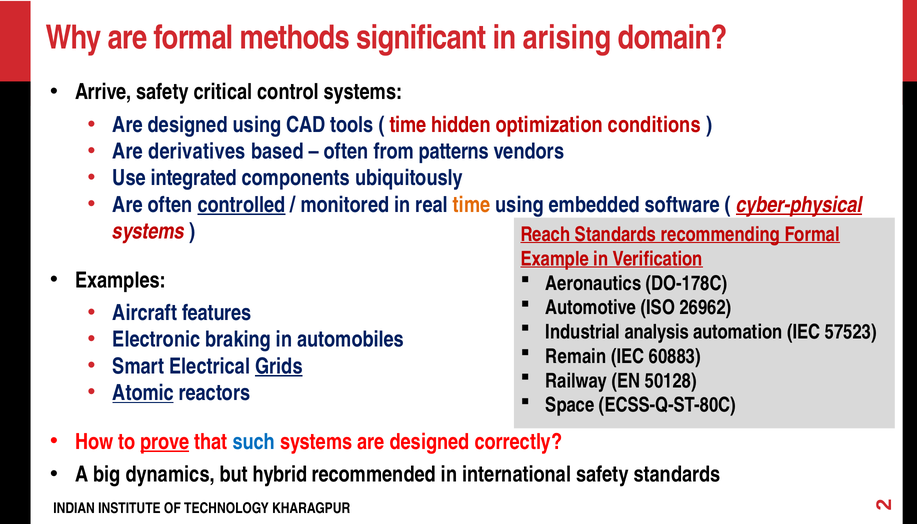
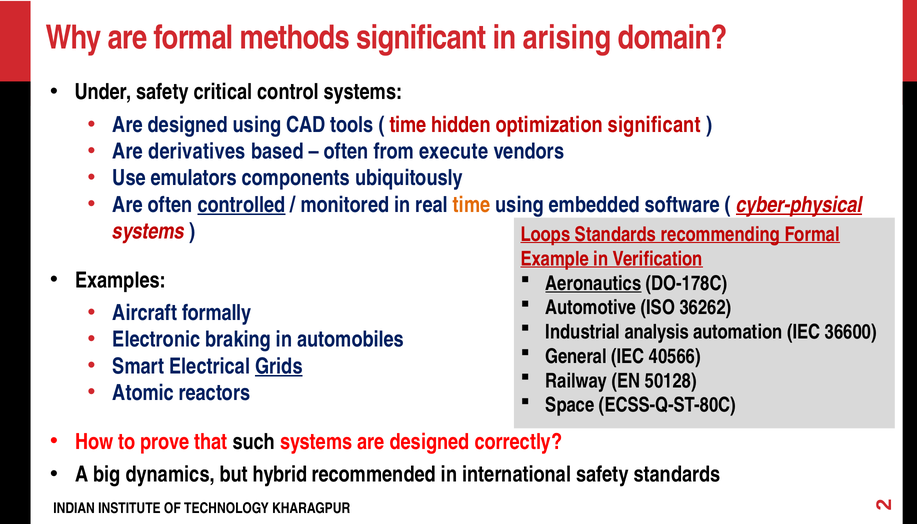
Arrive: Arrive -> Under
optimization conditions: conditions -> significant
patterns: patterns -> execute
integrated: integrated -> emulators
Reach: Reach -> Loops
Aeronautics underline: none -> present
26962: 26962 -> 36262
features: features -> formally
57523: 57523 -> 36600
Remain: Remain -> General
60883: 60883 -> 40566
Atomic underline: present -> none
prove underline: present -> none
such colour: blue -> black
